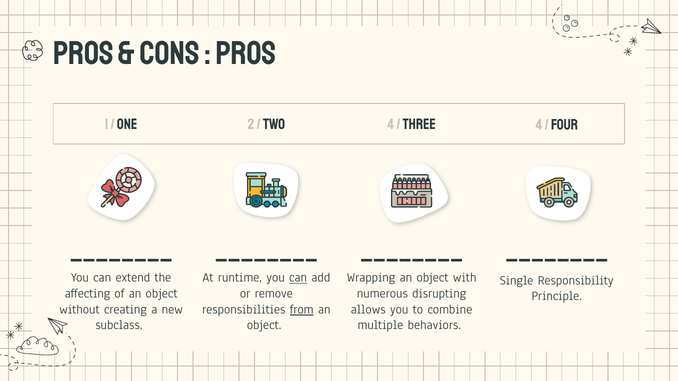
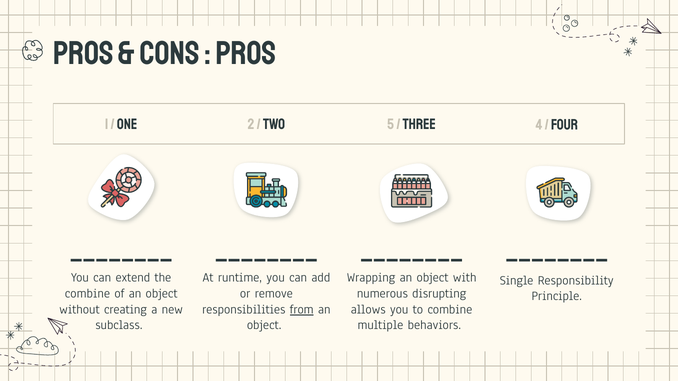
one 4: 4 -> 5
can at (298, 278) underline: present -> none
affecting at (88, 294): affecting -> combine
